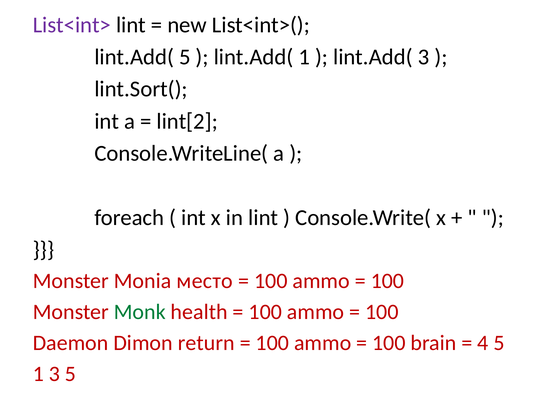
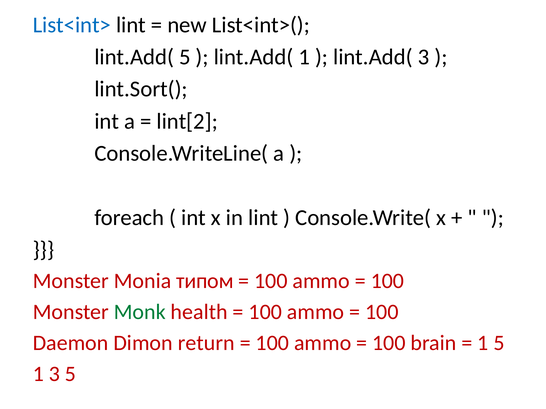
List<int> colour: purple -> blue
место: место -> типом
4 at (483, 343): 4 -> 1
